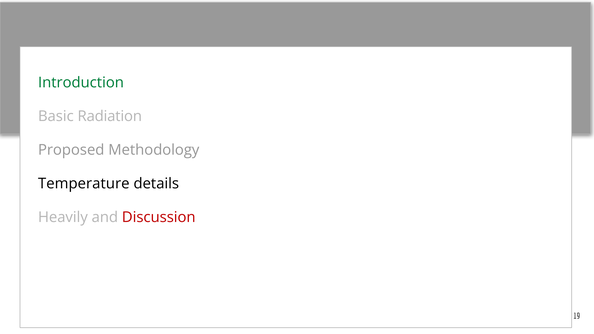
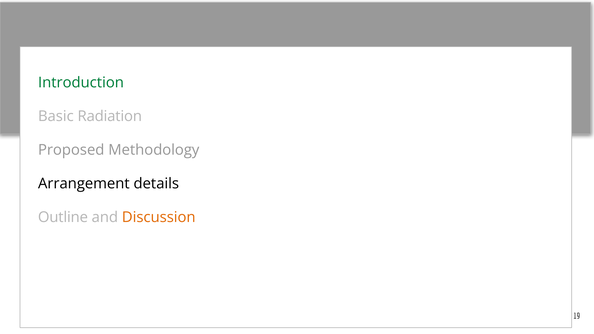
Temperature: Temperature -> Arrangement
Heavily: Heavily -> Outline
Discussion colour: red -> orange
